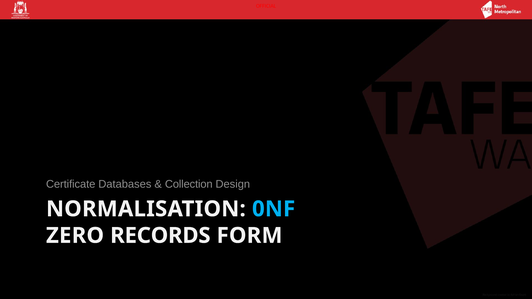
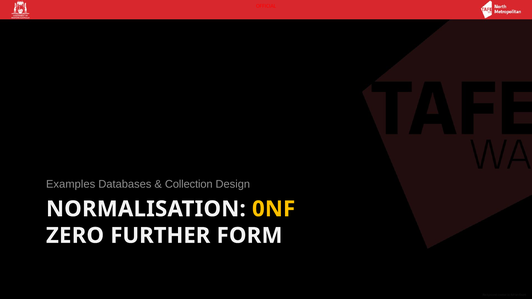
Certificate: Certificate -> Examples
0NF colour: light blue -> yellow
RECORDS: RECORDS -> FURTHER
